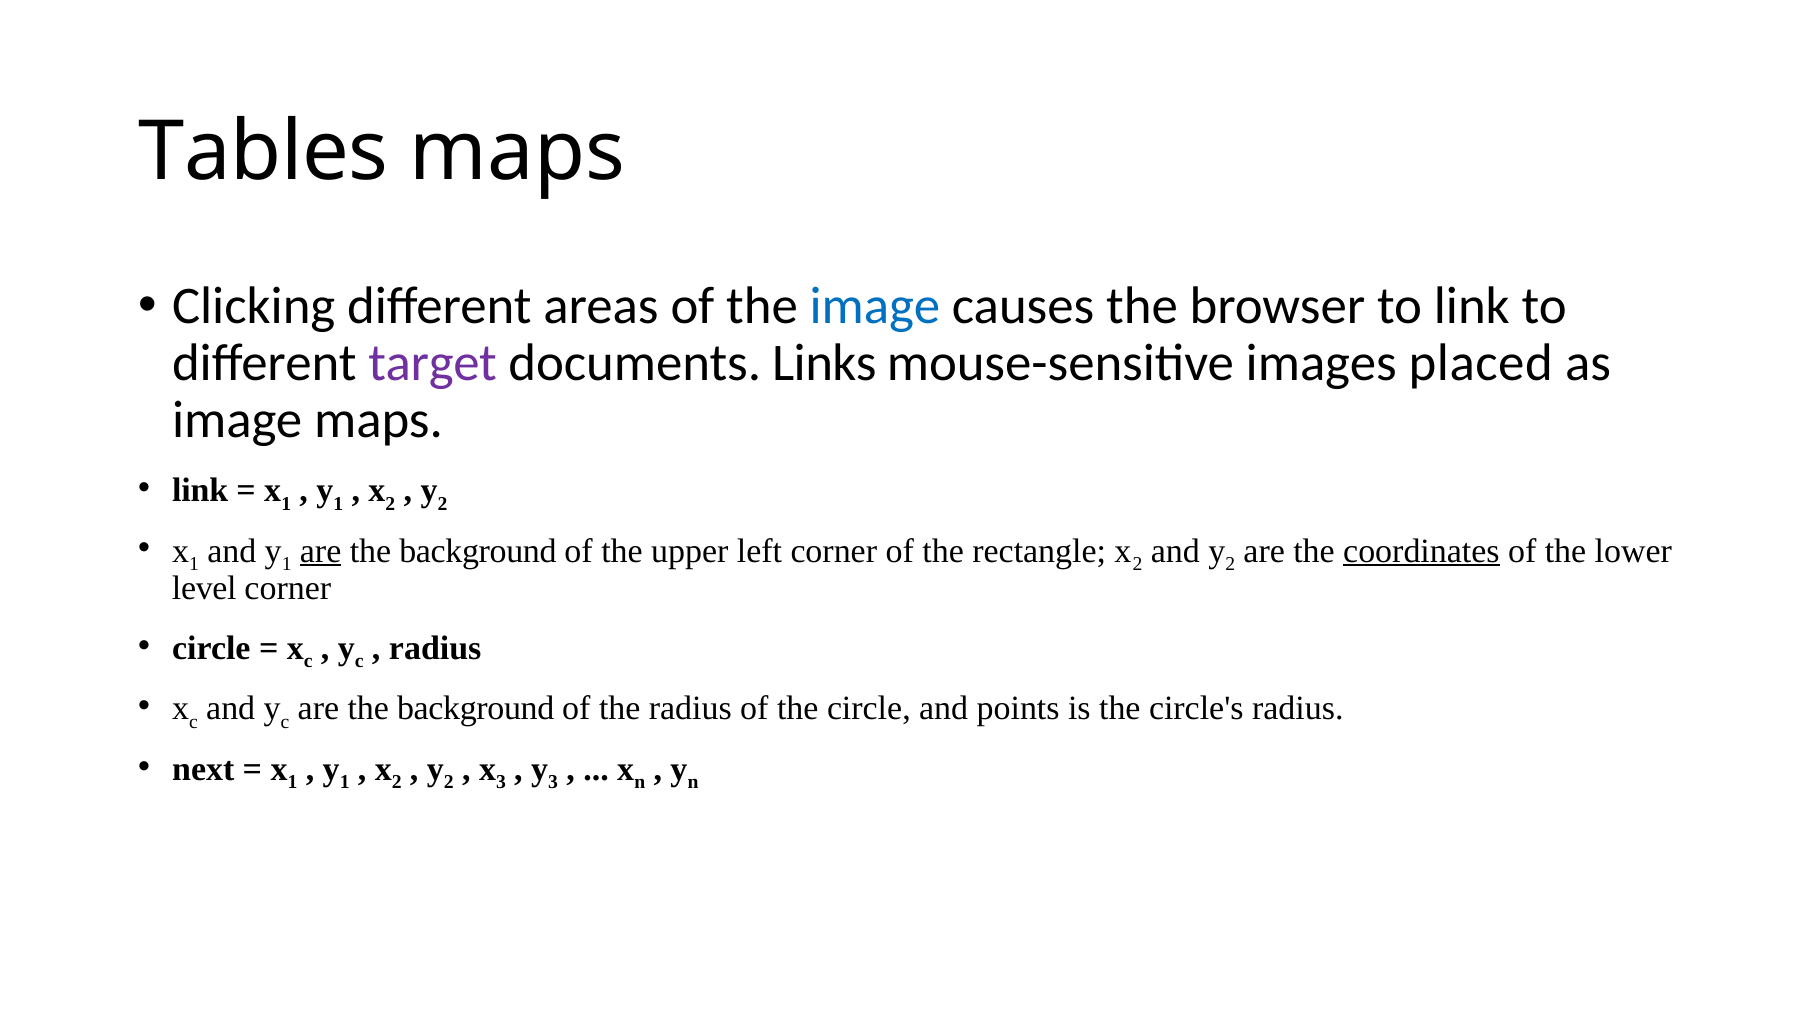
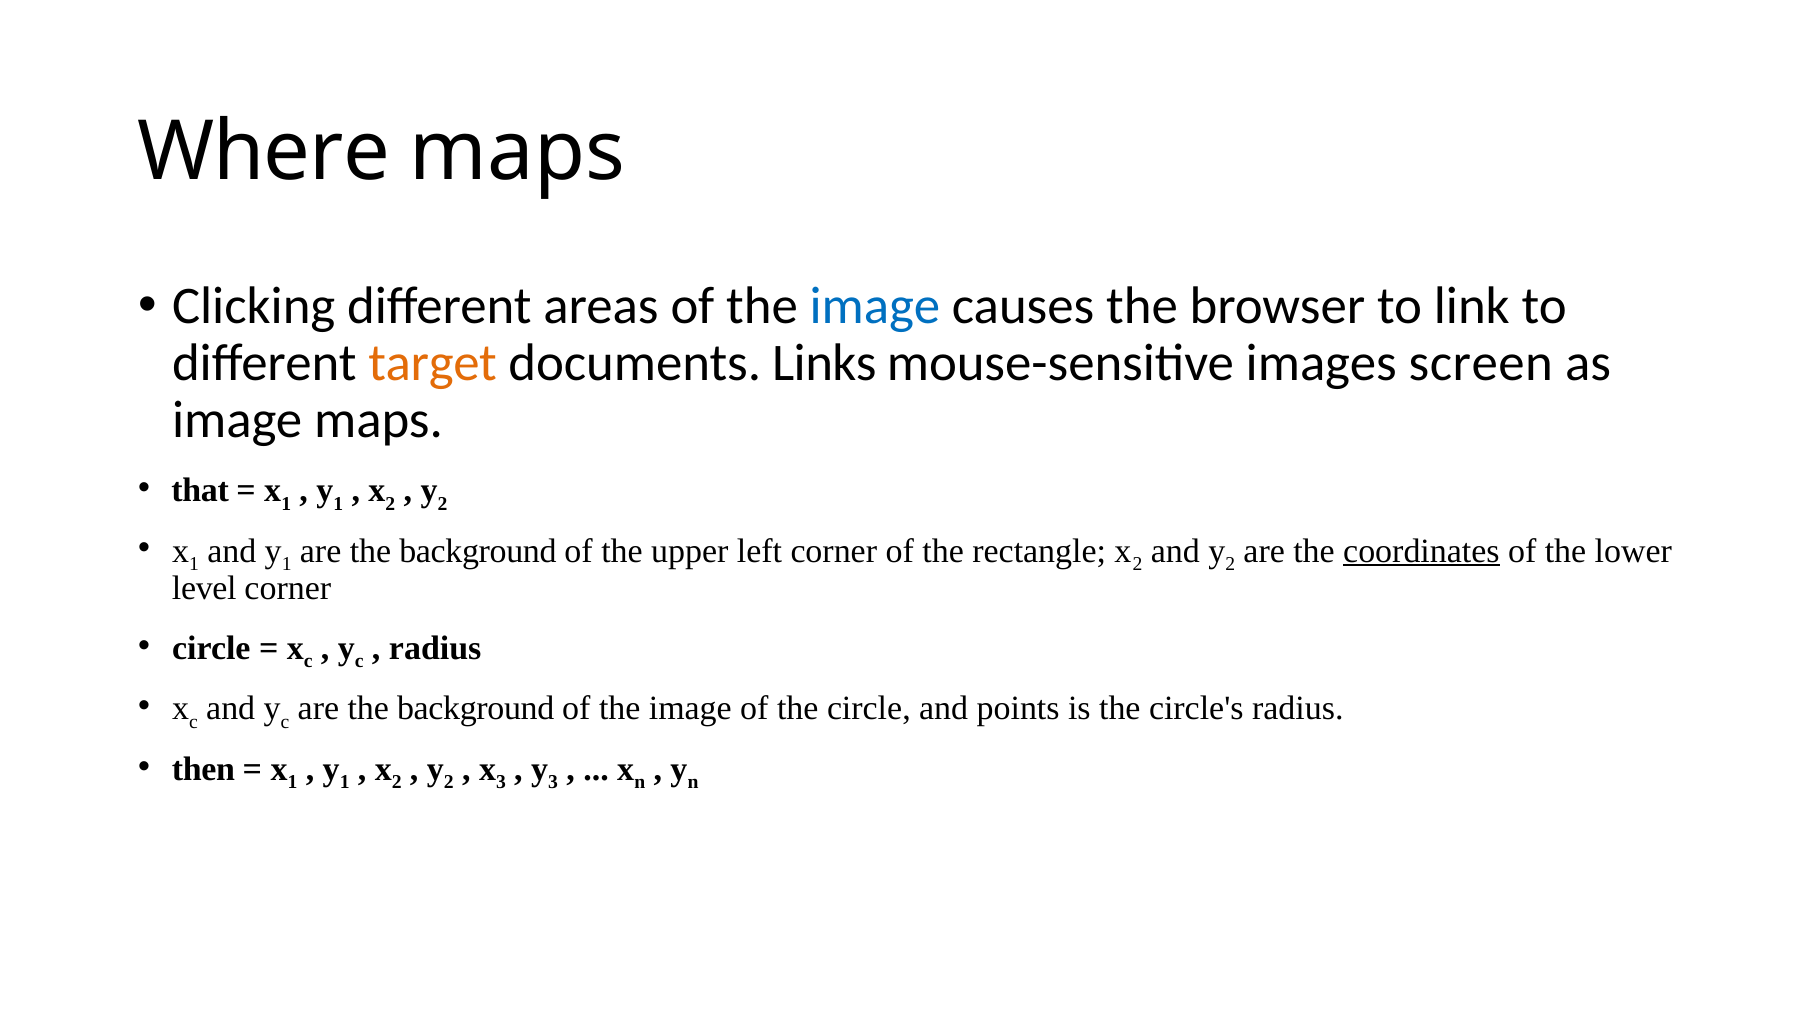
Tables: Tables -> Where
target colour: purple -> orange
placed: placed -> screen
link at (200, 490): link -> that
are at (321, 551) underline: present -> none
radius at (690, 709): radius -> image
next: next -> then
